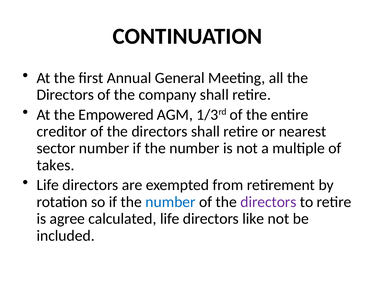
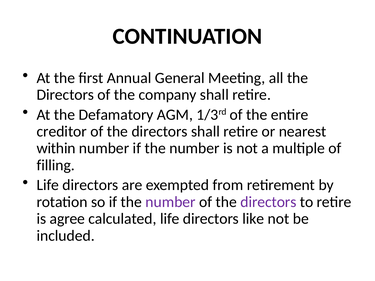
Empowered: Empowered -> Defamatory
sector: sector -> within
takes: takes -> filling
number at (171, 202) colour: blue -> purple
